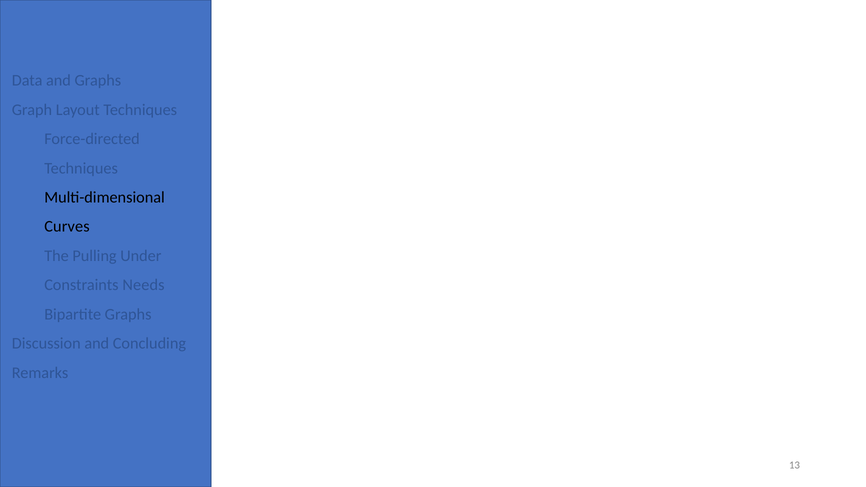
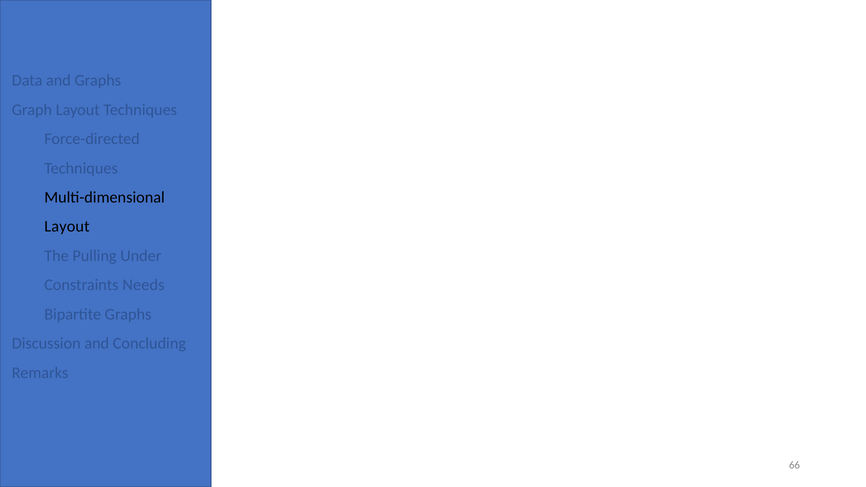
Curves at (67, 227): Curves -> Layout
13: 13 -> 66
